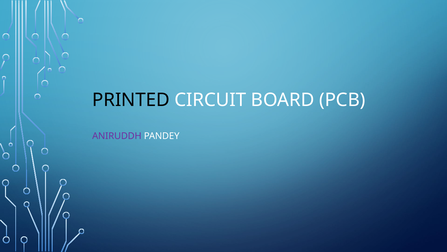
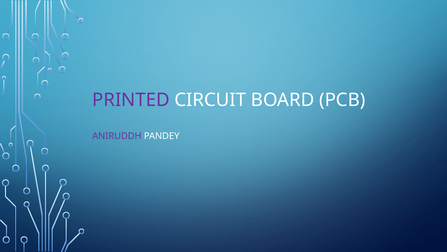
PRINTED colour: black -> purple
